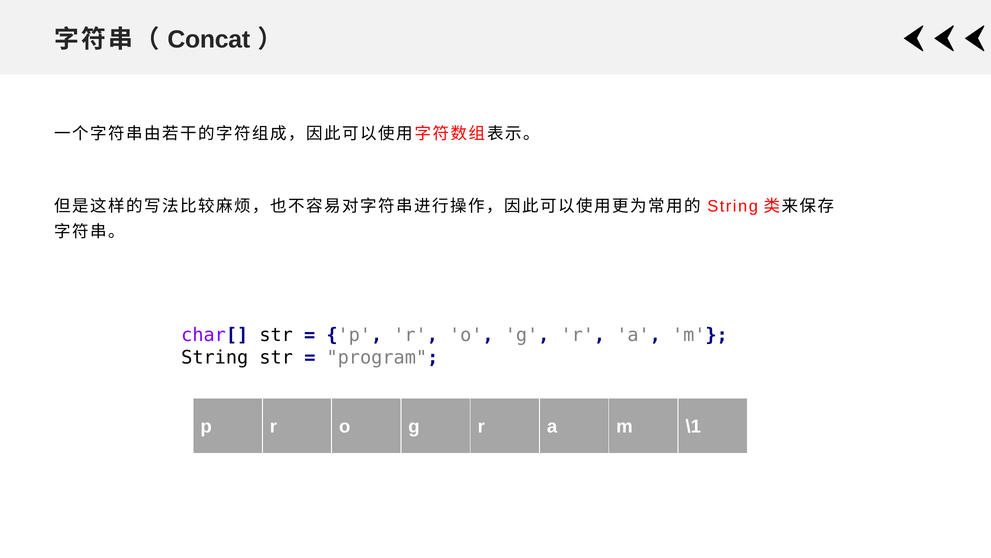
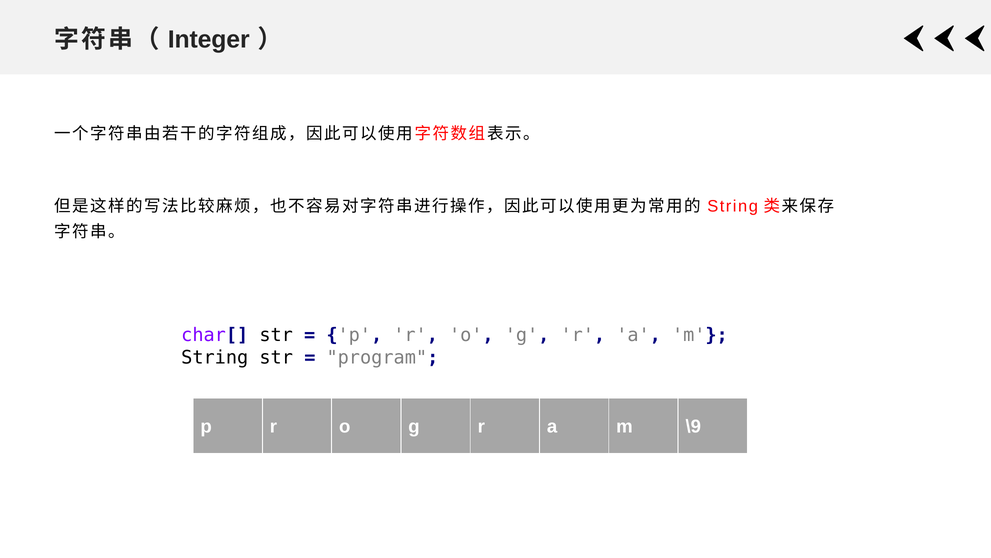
Concat: Concat -> Integer
\1: \1 -> \9
